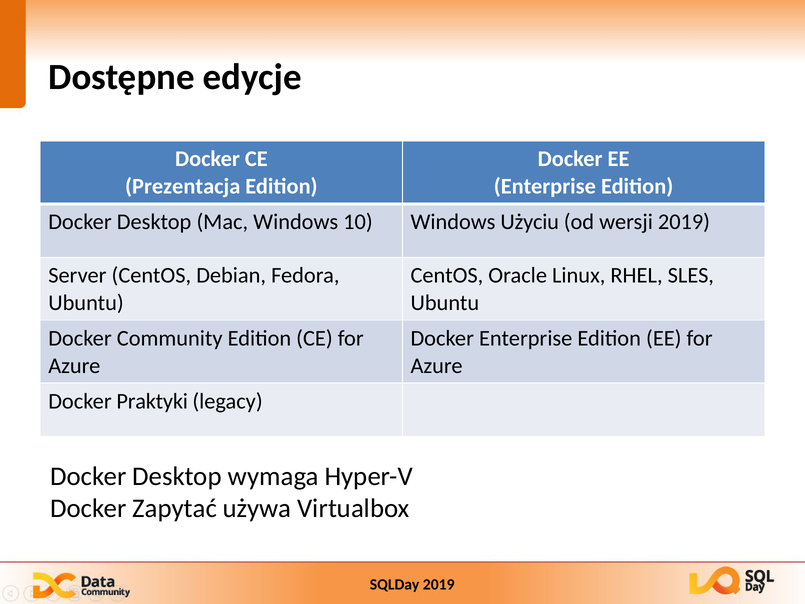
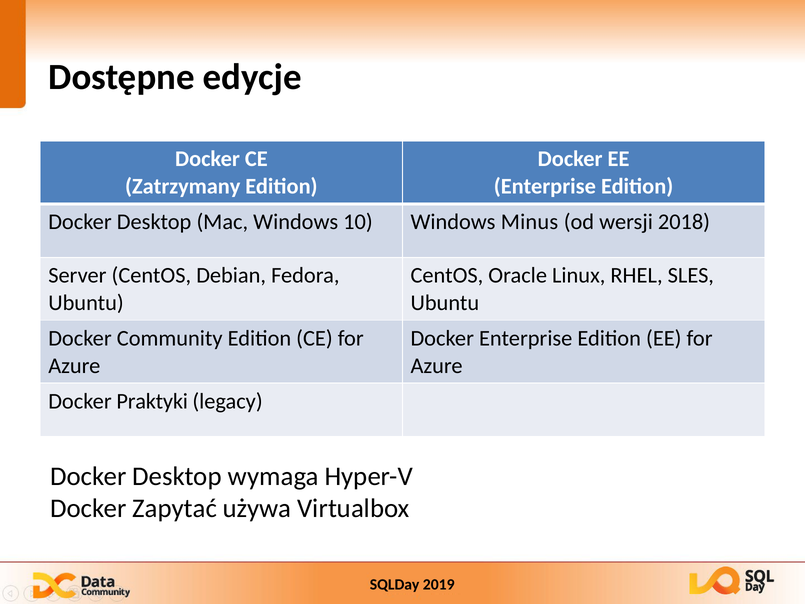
Prezentacja: Prezentacja -> Zatrzymany
Użyciu: Użyciu -> Minus
wersji 2019: 2019 -> 2018
